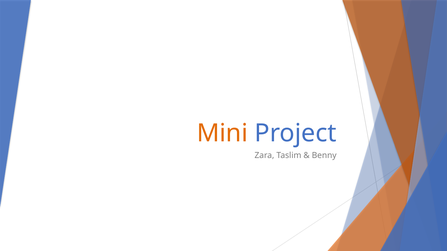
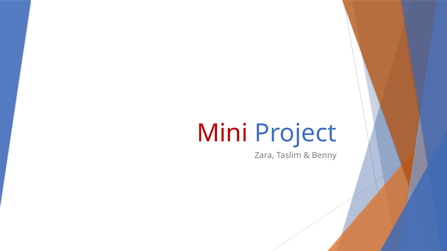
Mini colour: orange -> red
